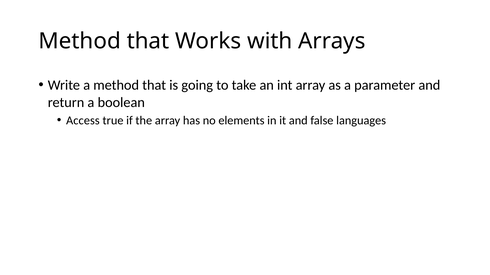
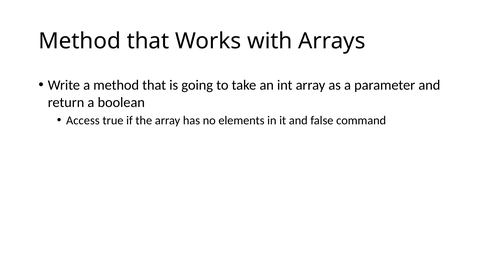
languages: languages -> command
